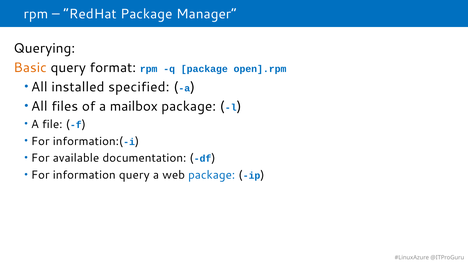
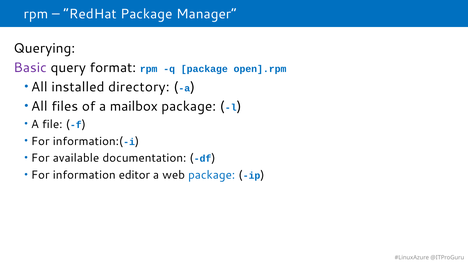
Basic colour: orange -> purple
specified: specified -> directory
information query: query -> editor
